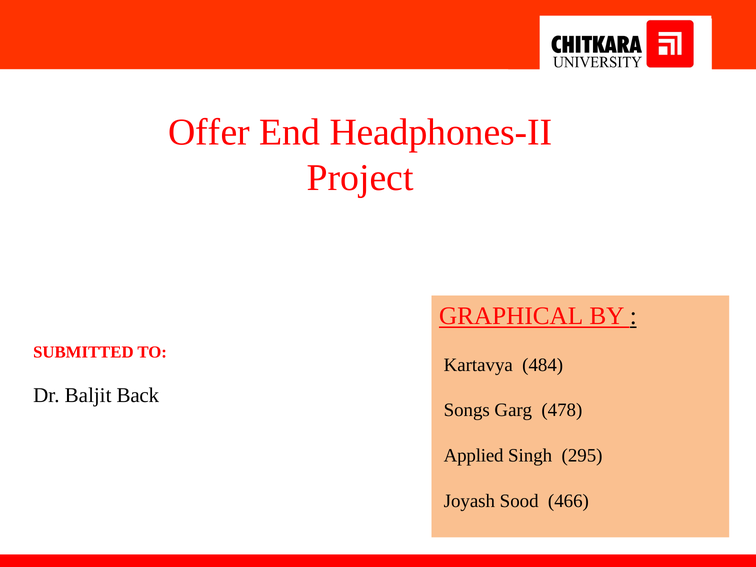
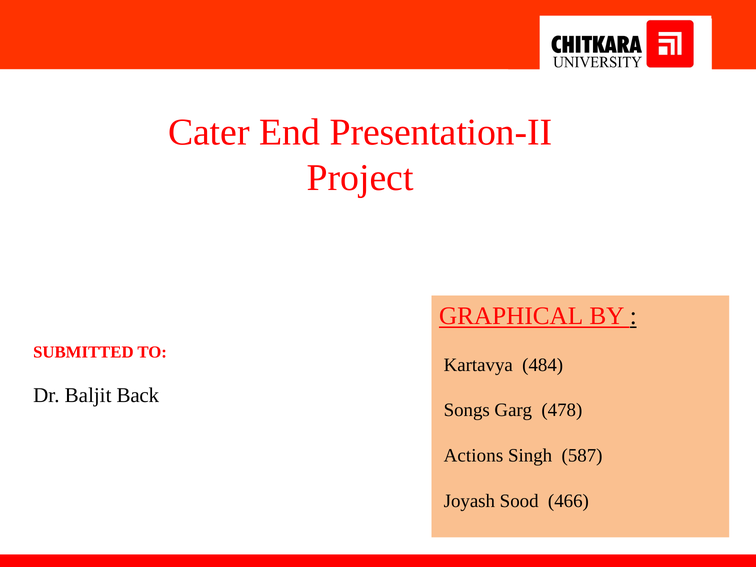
Offer: Offer -> Cater
Headphones-II: Headphones-II -> Presentation-II
Applied: Applied -> Actions
295: 295 -> 587
